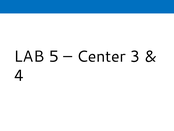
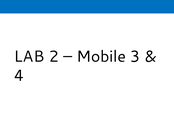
5: 5 -> 2
Center: Center -> Mobile
